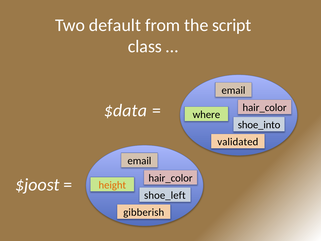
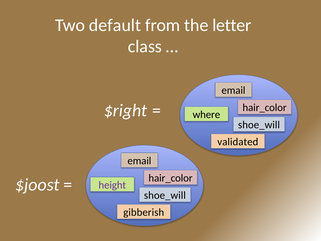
script: script -> letter
$data: $data -> $right
shoe_into at (259, 125): shoe_into -> shoe_will
height colour: orange -> purple
shoe_left at (165, 195): shoe_left -> shoe_will
